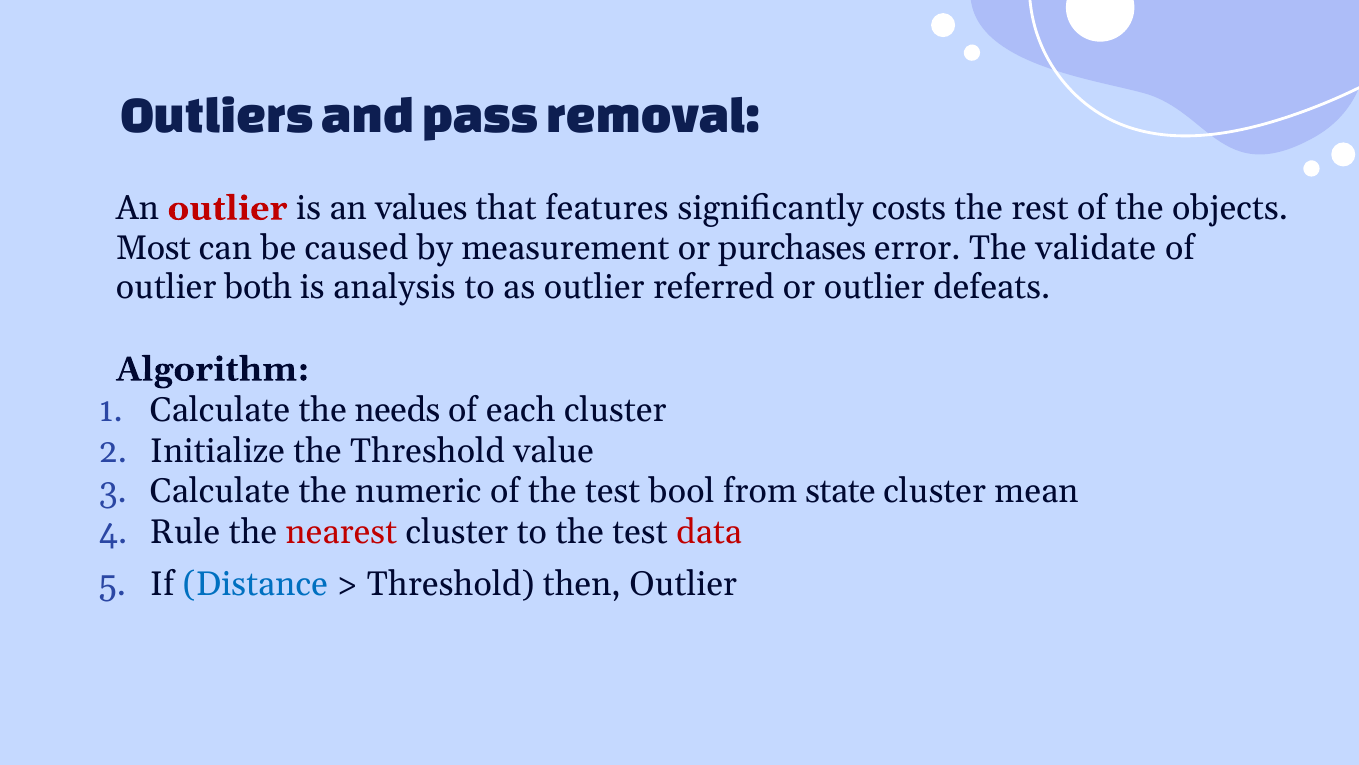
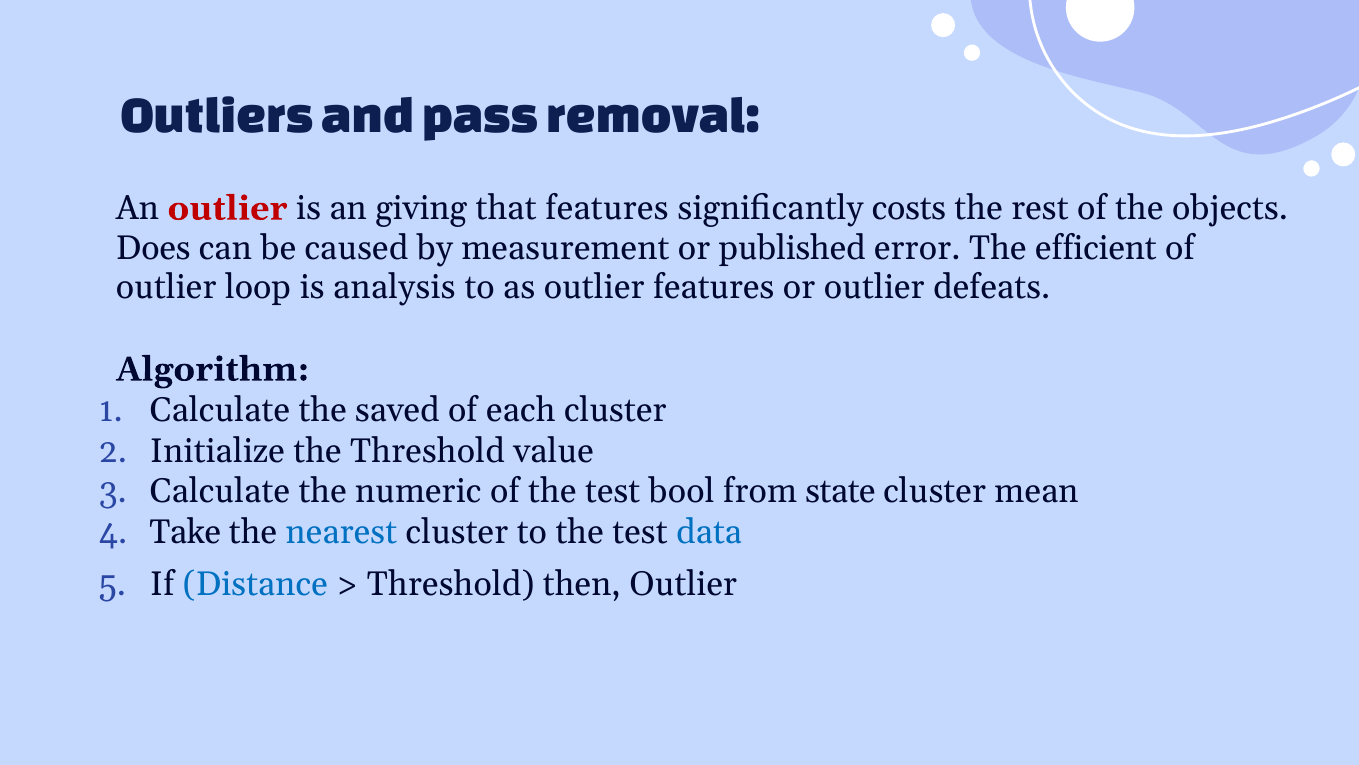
values: values -> giving
Most: Most -> Does
purchases: purchases -> published
validate: validate -> efficient
both: both -> loop
outlier referred: referred -> features
needs: needs -> saved
Rule: Rule -> Take
nearest colour: red -> blue
data colour: red -> blue
